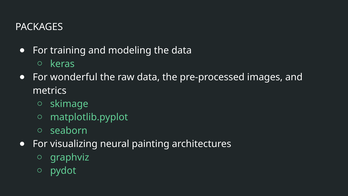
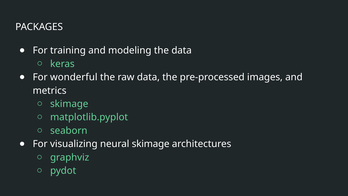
neural painting: painting -> skimage
